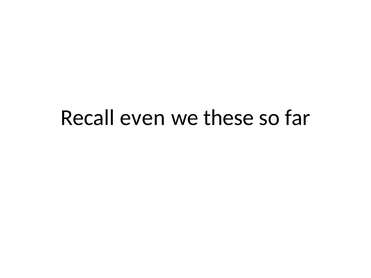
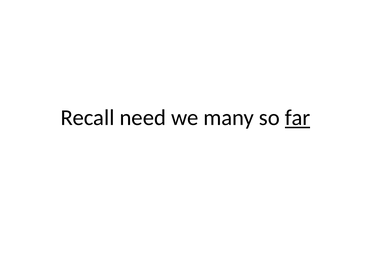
even: even -> need
these: these -> many
far underline: none -> present
